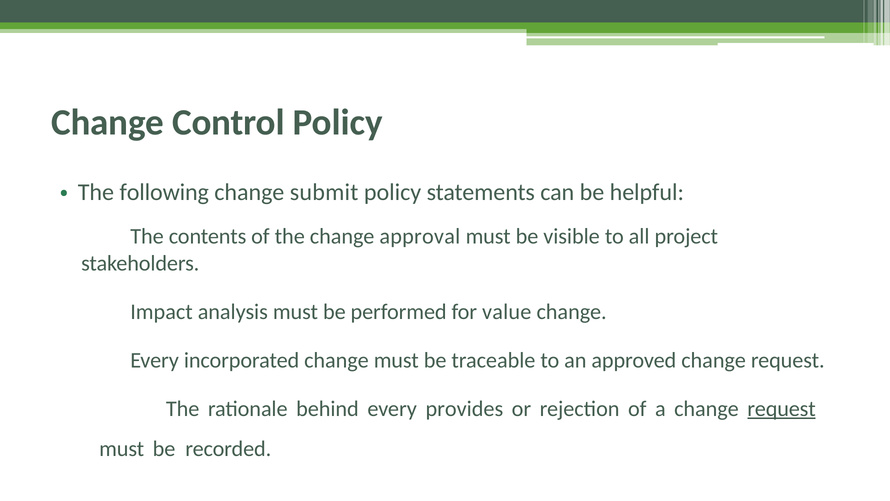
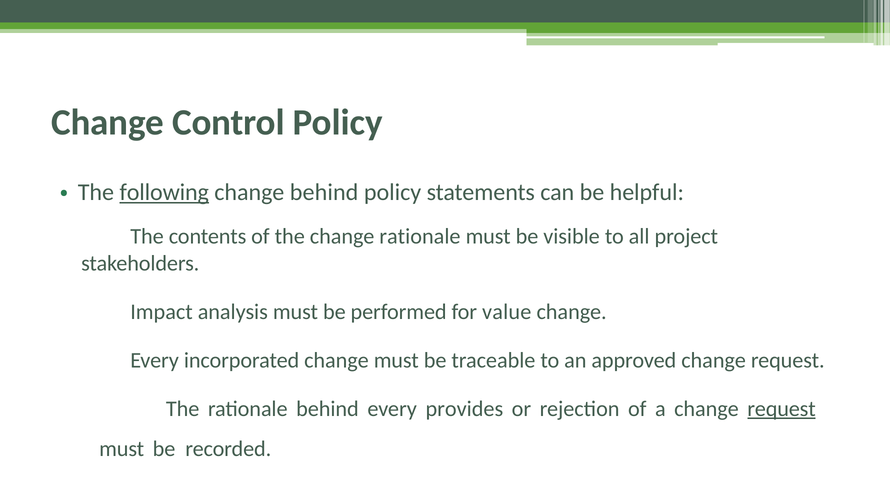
following underline: none -> present
change submit: submit -> behind
change approval: approval -> rationale
